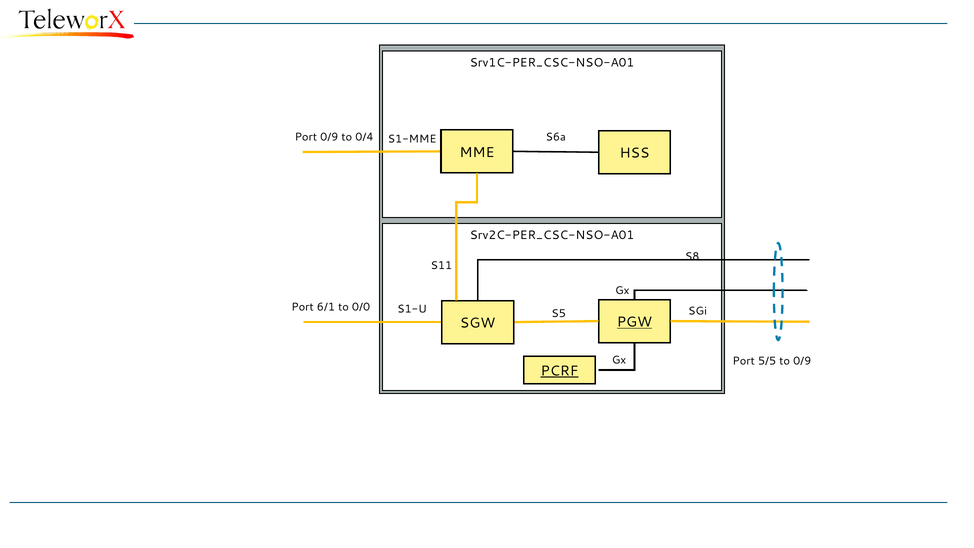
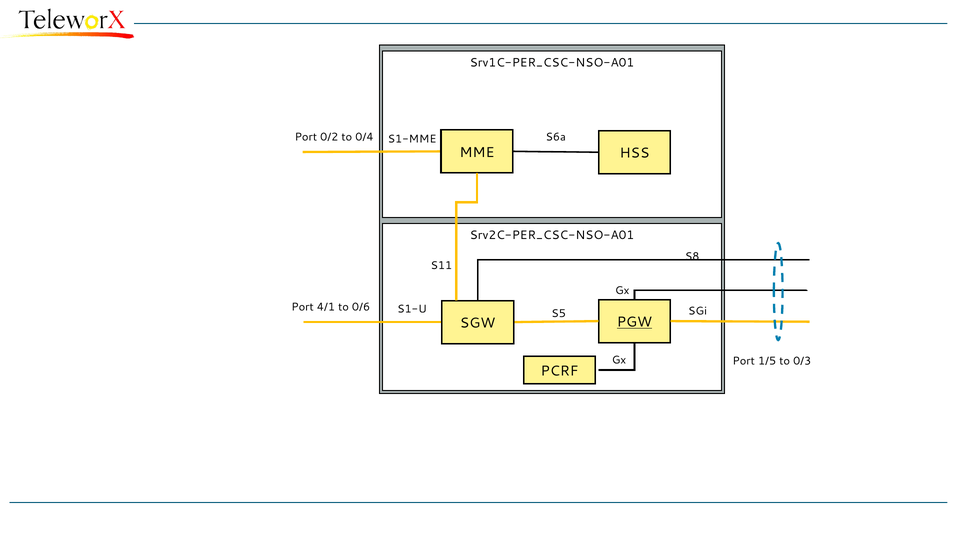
Port 0/9: 0/9 -> 0/2
6/1: 6/1 -> 4/1
0/0: 0/0 -> 0/6
5/5: 5/5 -> 1/5
to 0/9: 0/9 -> 0/3
PCRF underline: present -> none
